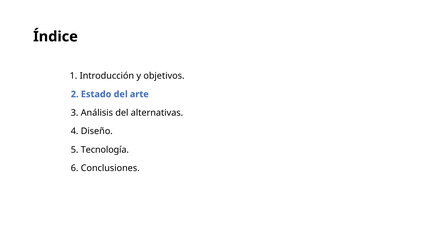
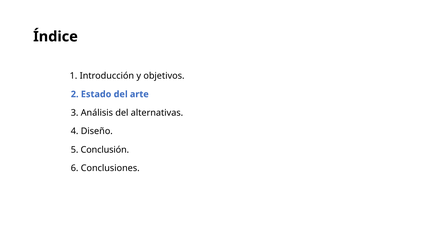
Tecnología: Tecnología -> Conclusión
